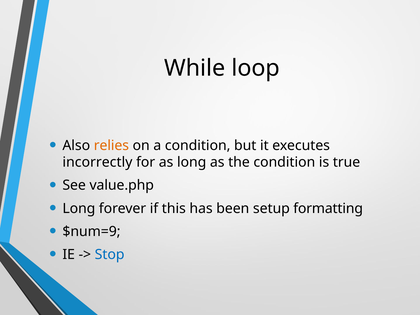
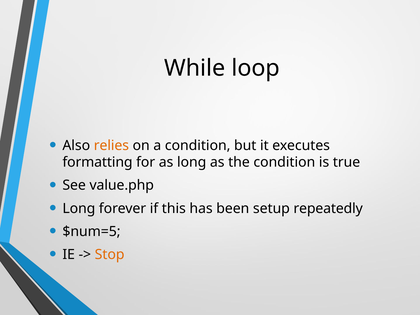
incorrectly: incorrectly -> formatting
formatting: formatting -> repeatedly
$num=9: $num=9 -> $num=5
Stop colour: blue -> orange
